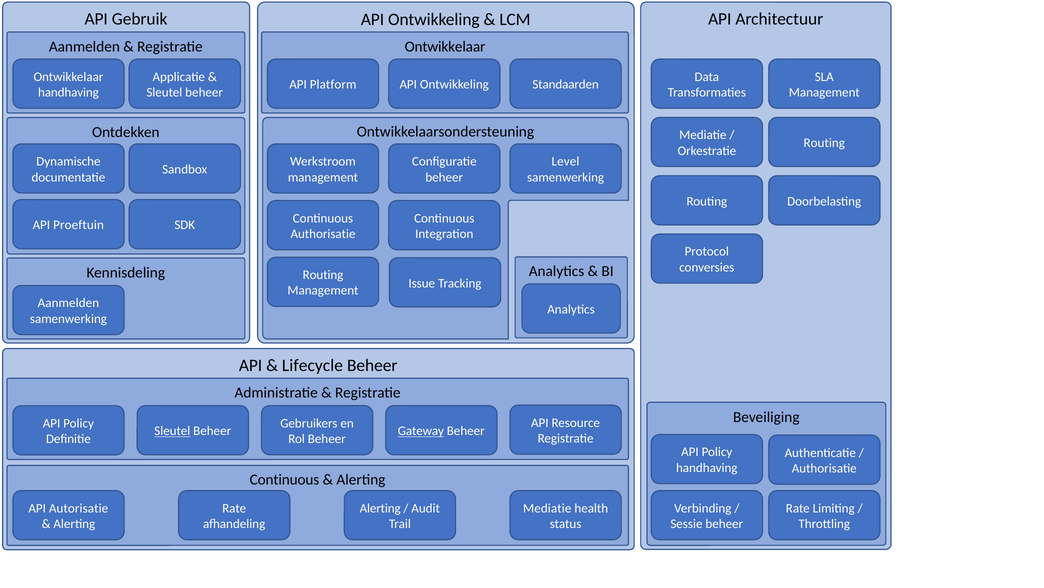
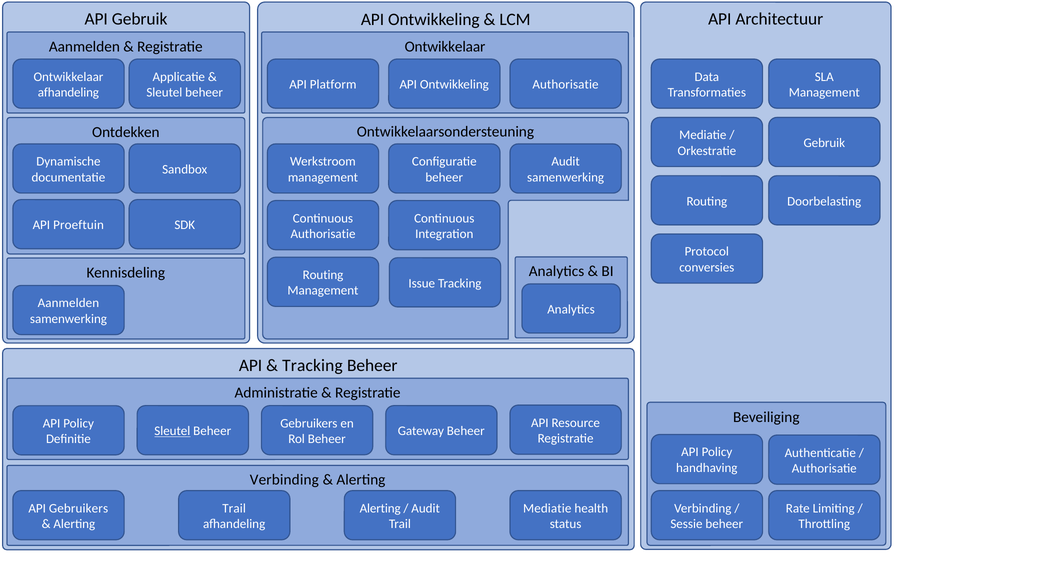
Ontwikkeling Standaarden: Standaarden -> Authorisatie
handhaving at (68, 92): handhaving -> afhandeling
Routing at (824, 143): Routing -> Gebruik
Level at (566, 161): Level -> Audit
Lifecycle at (312, 365): Lifecycle -> Tracking
Gateway underline: present -> none
Continuous at (284, 479): Continuous -> Verbinding
API Autorisatie: Autorisatie -> Gebruikers
Rate at (234, 508): Rate -> Trail
